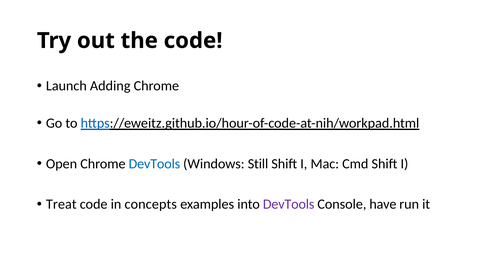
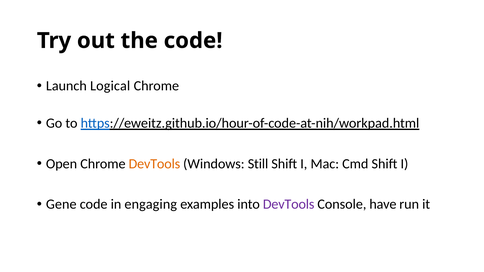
Adding: Adding -> Logical
DevTools at (154, 164) colour: blue -> orange
Treat: Treat -> Gene
concepts: concepts -> engaging
